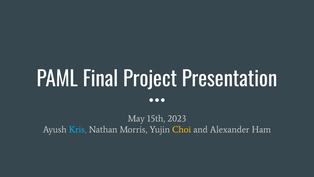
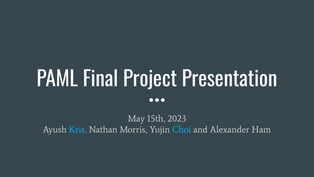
Choi colour: yellow -> light blue
